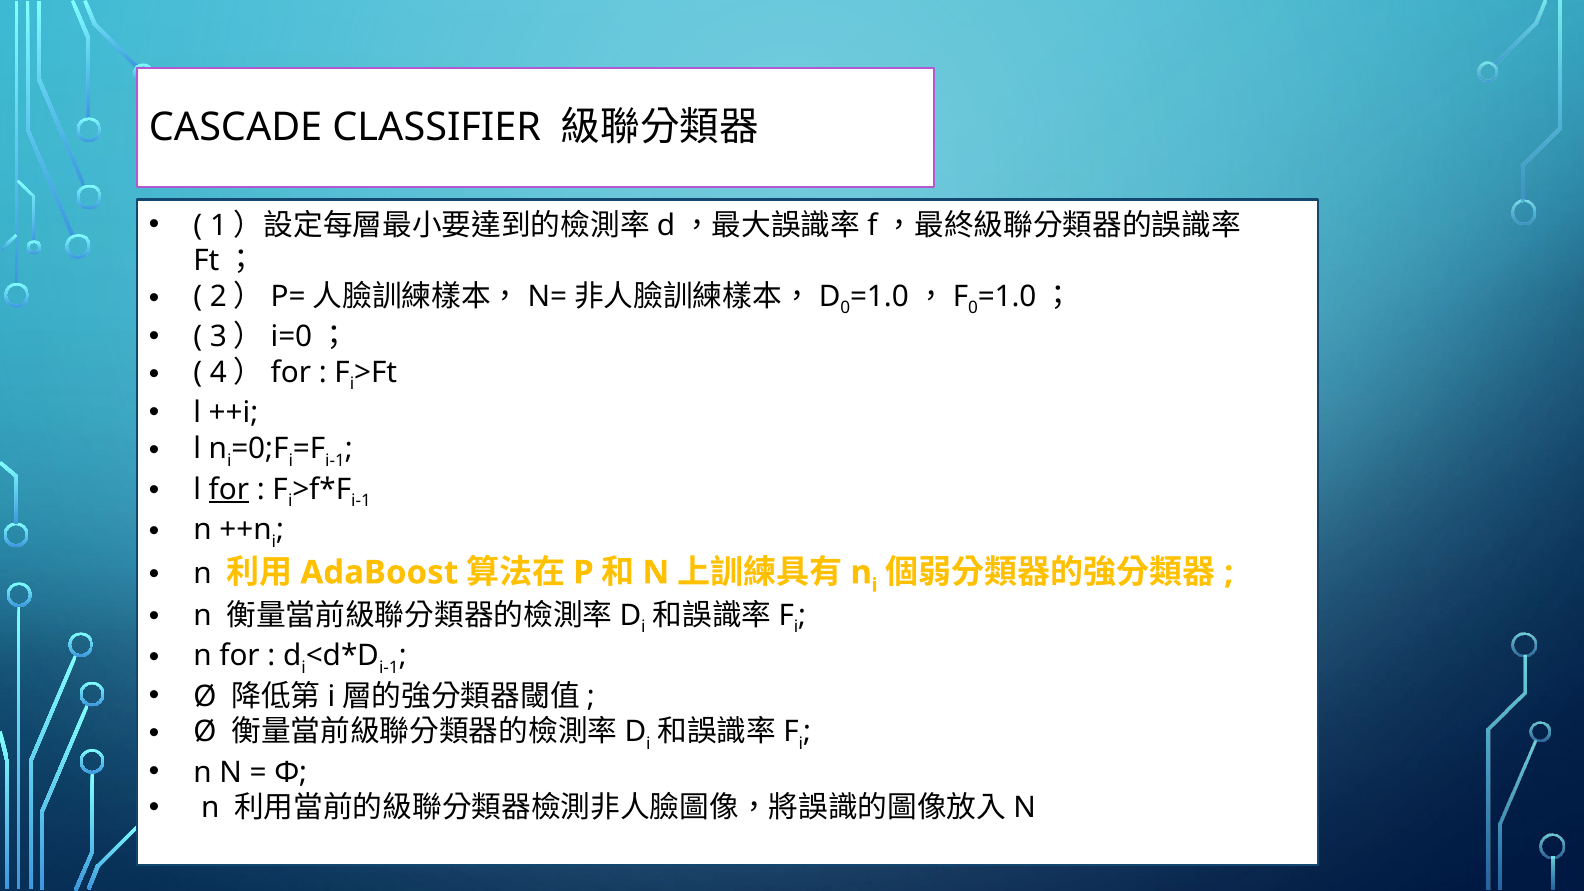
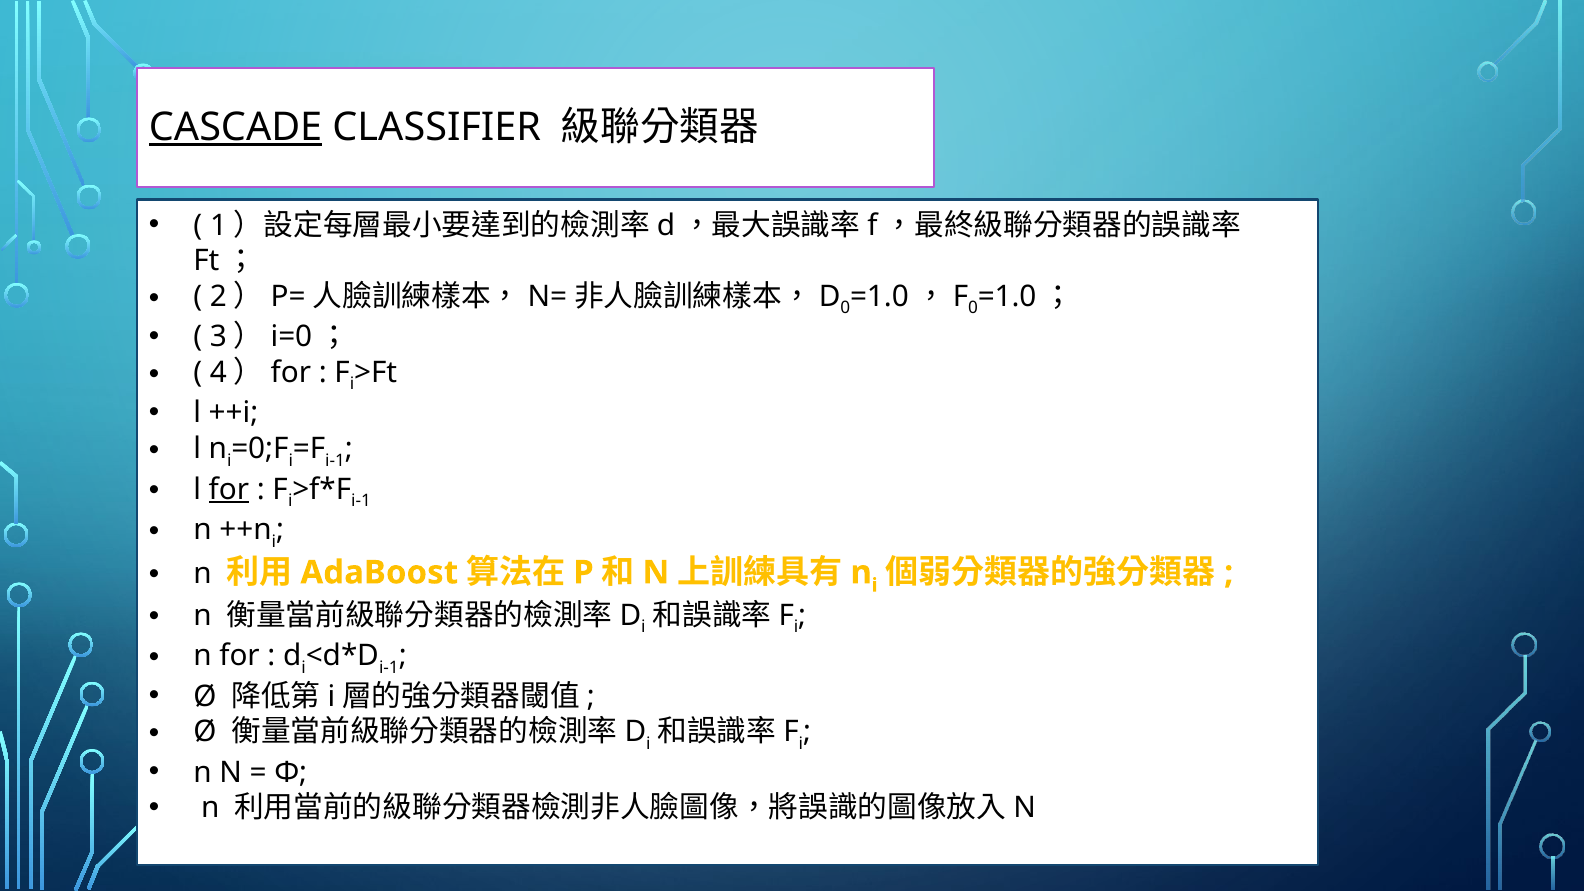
CASCADE underline: none -> present
